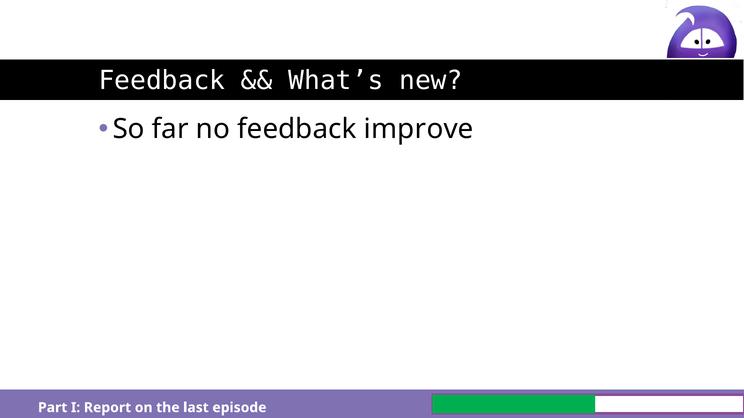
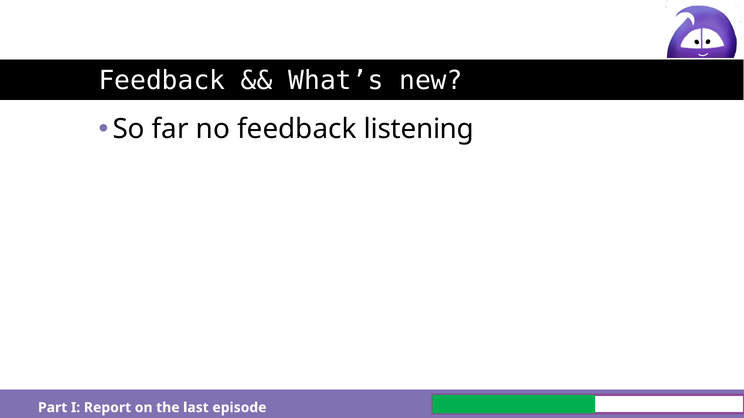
improve: improve -> listening
